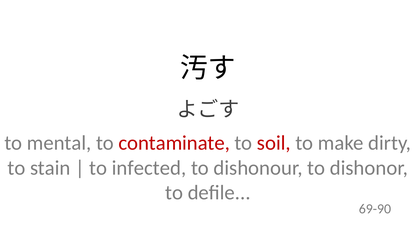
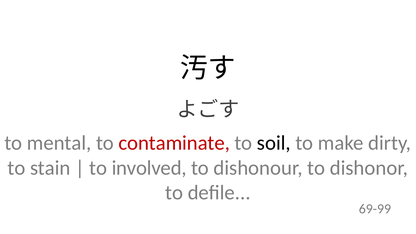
soil colour: red -> black
infected: infected -> involved
69-90: 69-90 -> 69-99
